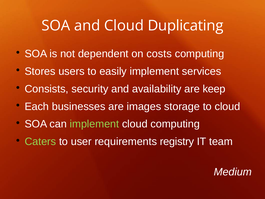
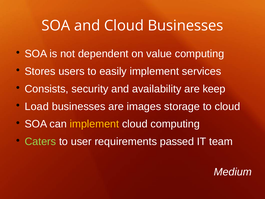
Cloud Duplicating: Duplicating -> Businesses
costs: costs -> value
Each: Each -> Load
implement at (94, 124) colour: light green -> yellow
registry: registry -> passed
